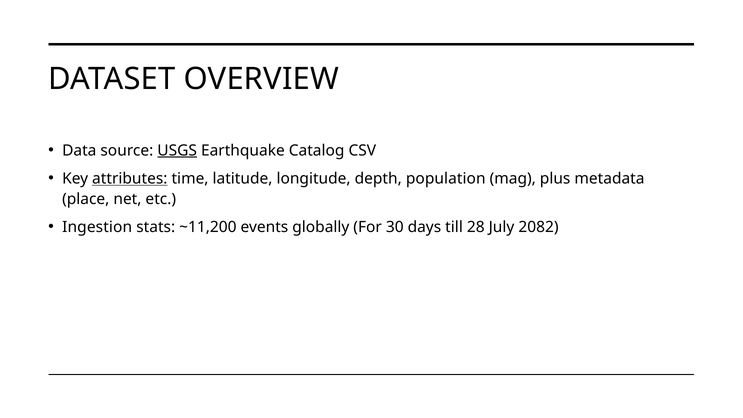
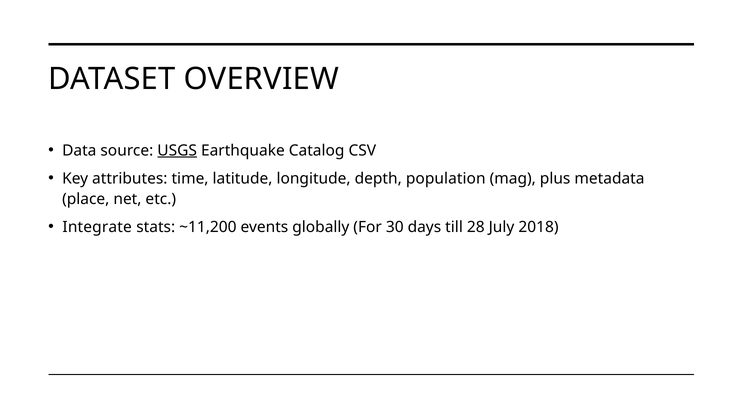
attributes underline: present -> none
Ingestion: Ingestion -> Integrate
2082: 2082 -> 2018
